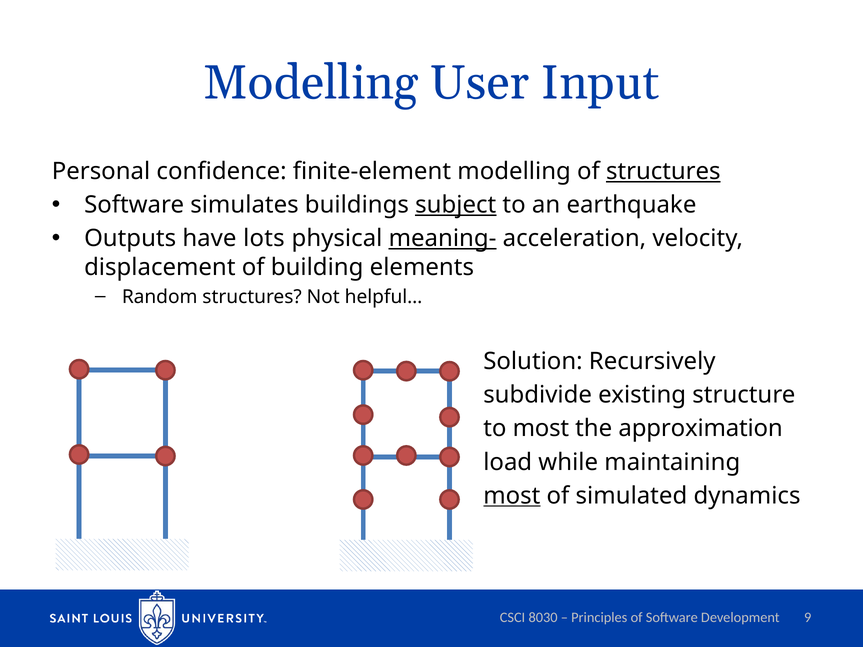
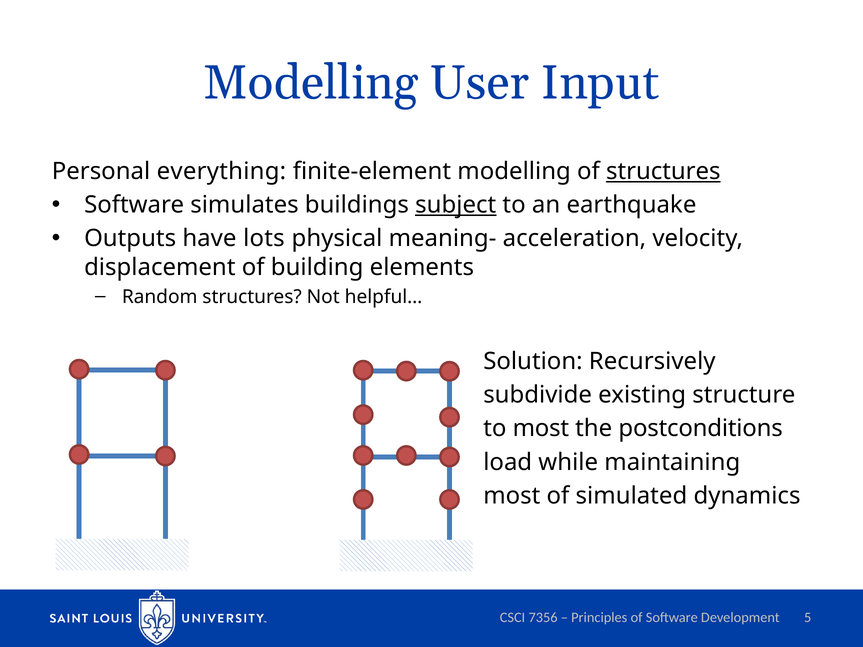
confidence: confidence -> everything
meaning- underline: present -> none
approximation: approximation -> postconditions
most at (512, 496) underline: present -> none
8030: 8030 -> 7356
9: 9 -> 5
